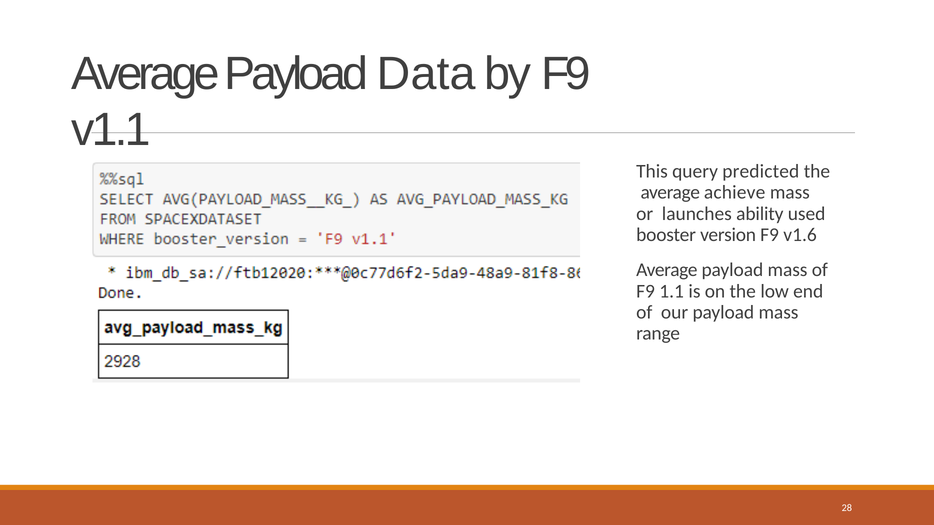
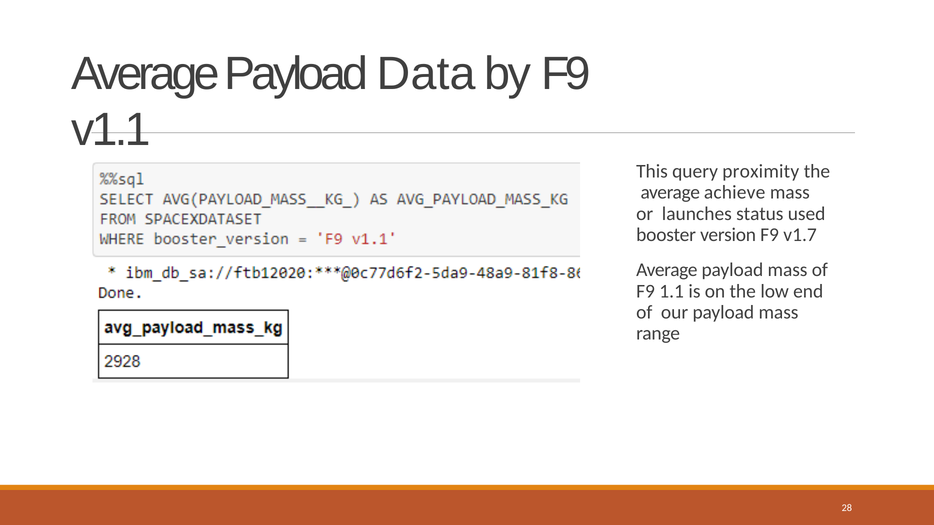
predicted: predicted -> proximity
ability: ability -> status
v1.6: v1.6 -> v1.7
